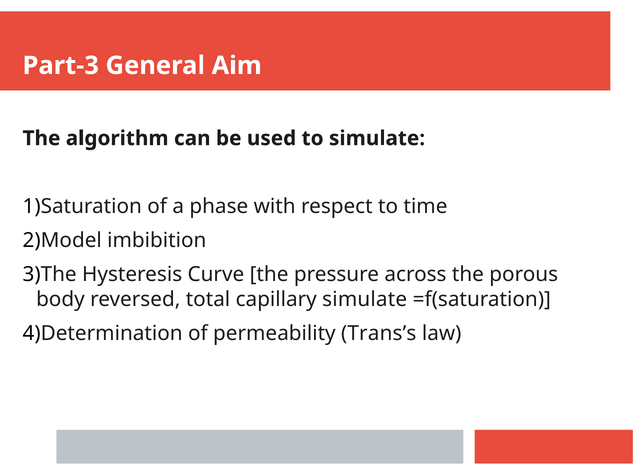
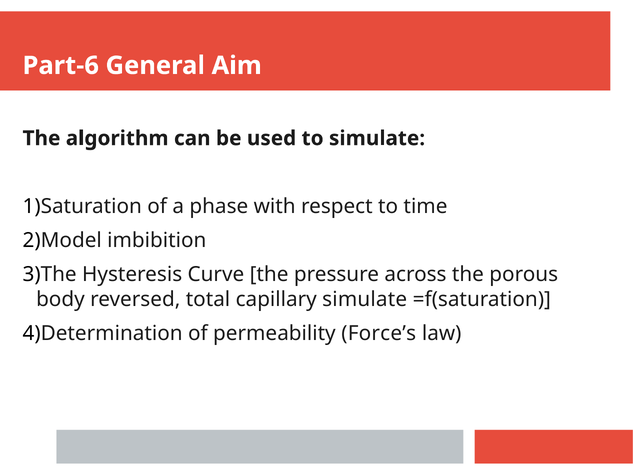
Part-3: Part-3 -> Part-6
Trans’s: Trans’s -> Force’s
